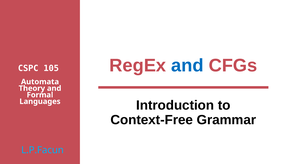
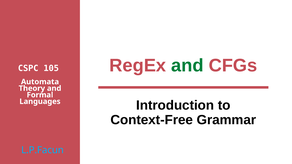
and at (187, 66) colour: blue -> green
